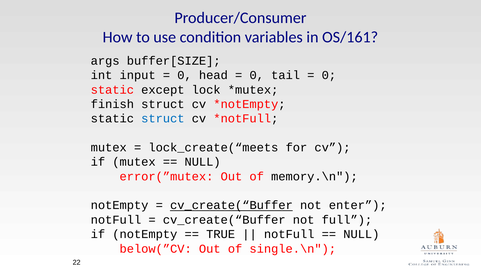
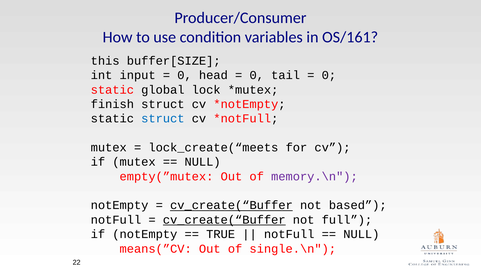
args: args -> this
except: except -> global
error(”mutex: error(”mutex -> empty(”mutex
memory.\n colour: black -> purple
enter: enter -> based
cv_create(“Buffer at (224, 219) underline: none -> present
below(”CV: below(”CV -> means(”CV
